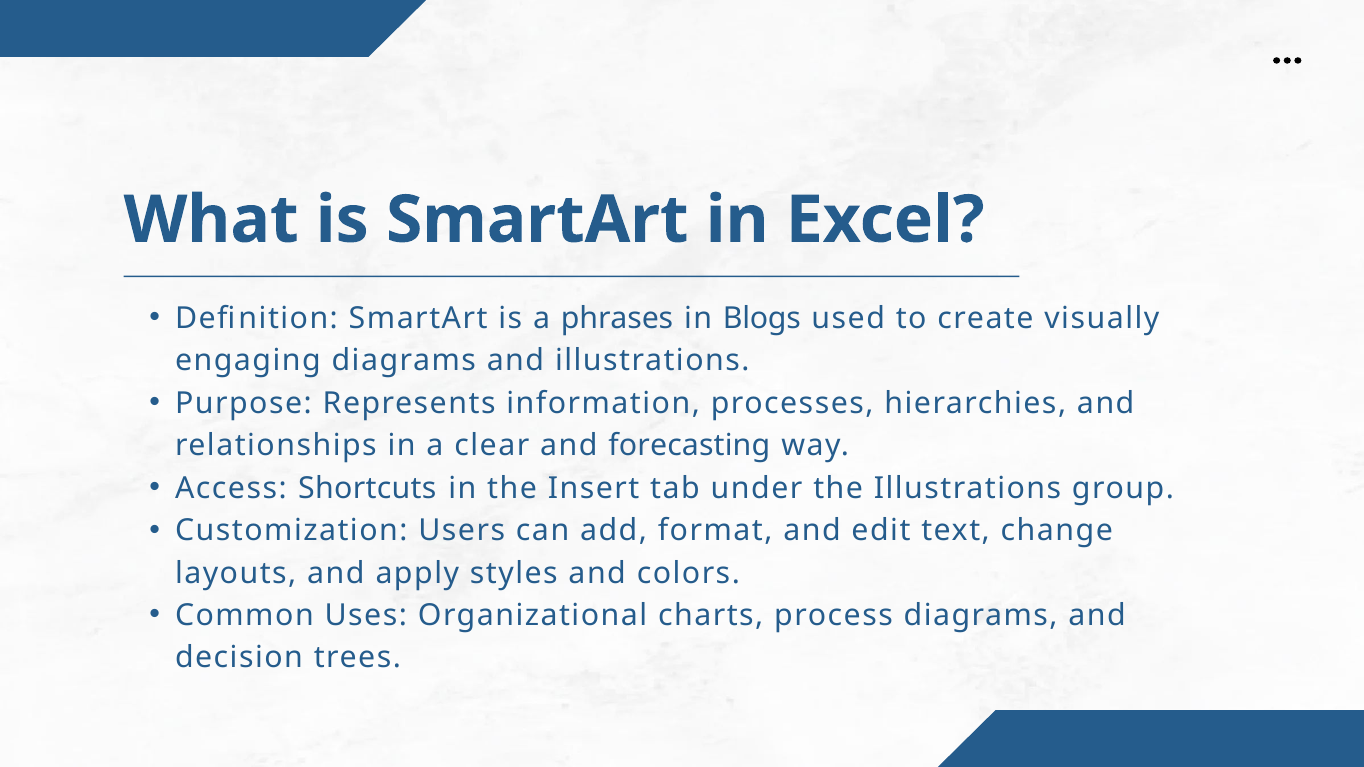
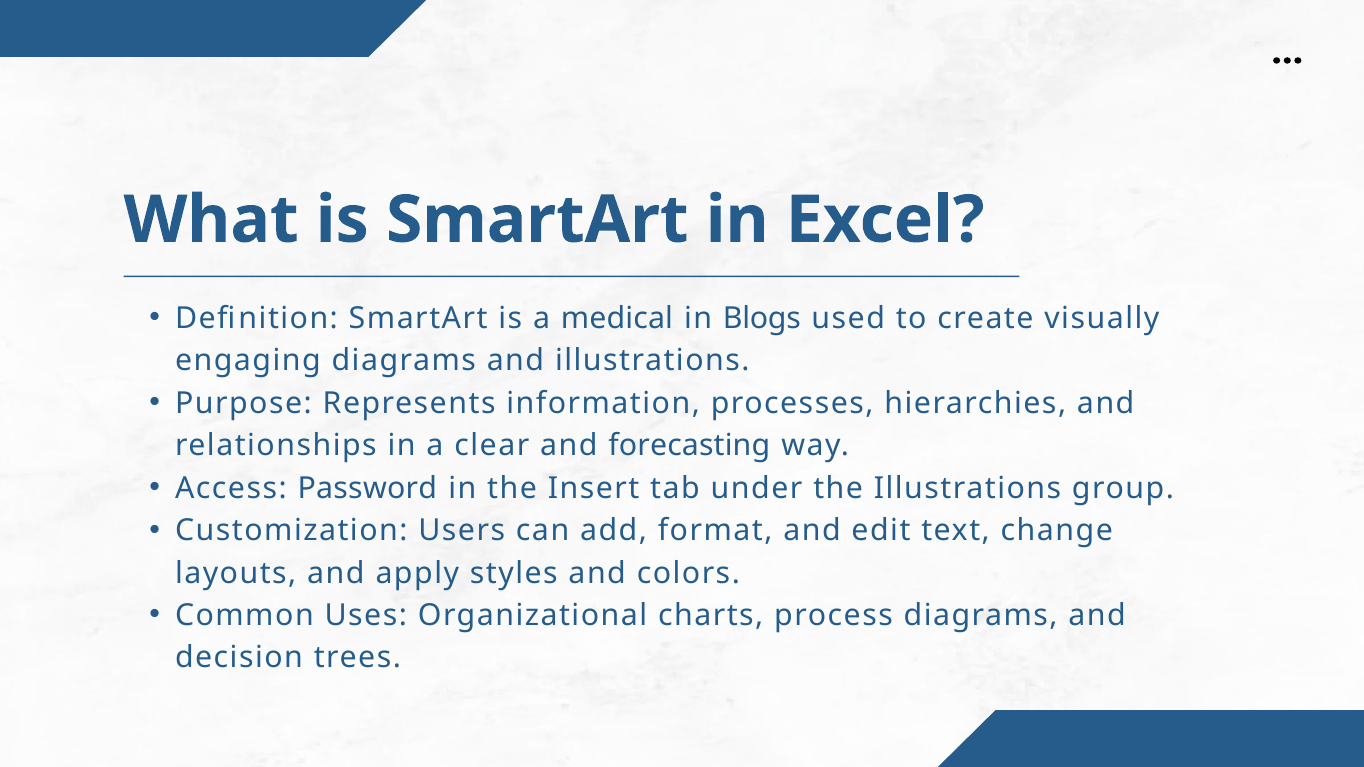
phrases: phrases -> medical
Shortcuts: Shortcuts -> Password
